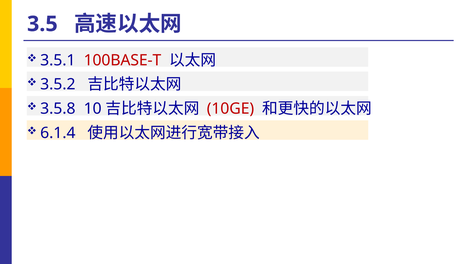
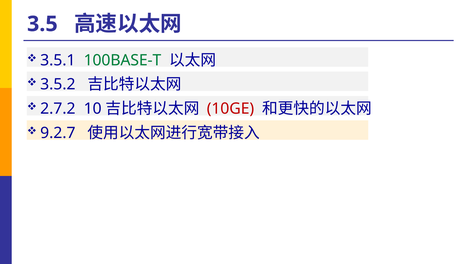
100BASE-T colour: red -> green
3.5.8: 3.5.8 -> 2.7.2
6.1.4: 6.1.4 -> 9.2.7
